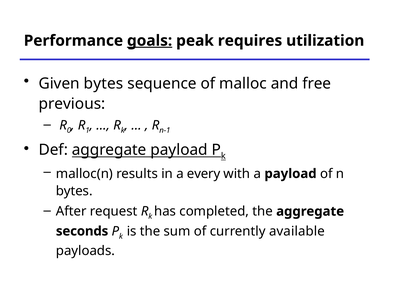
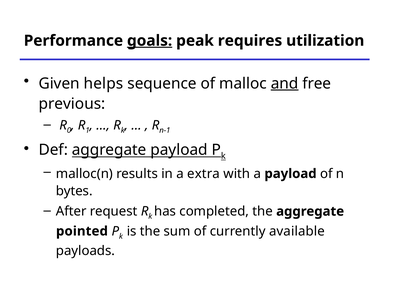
Given bytes: bytes -> helps
and underline: none -> present
every: every -> extra
seconds: seconds -> pointed
